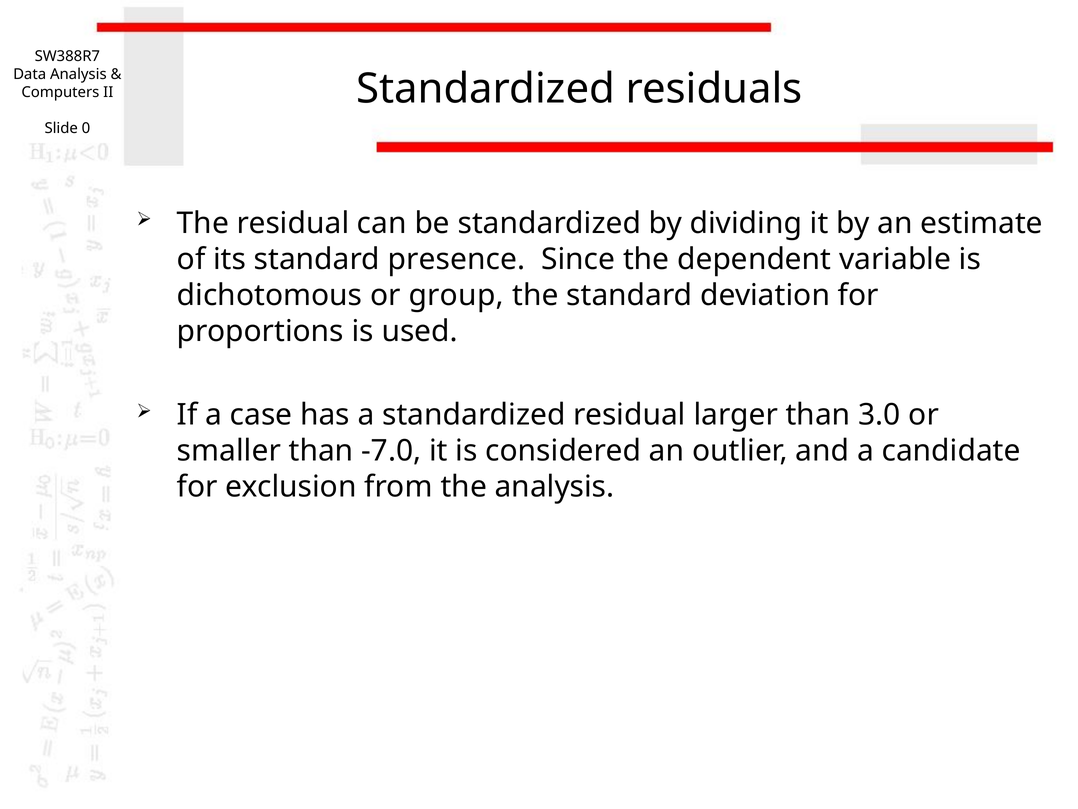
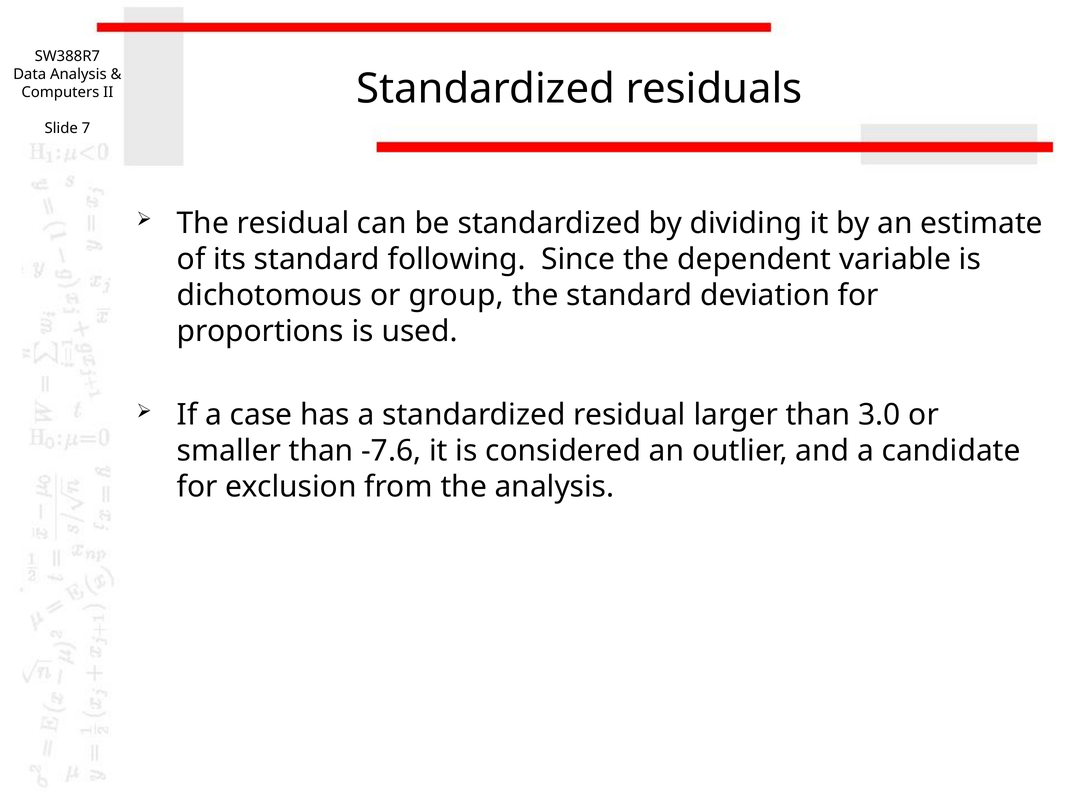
0: 0 -> 7
presence: presence -> following
-7.0: -7.0 -> -7.6
